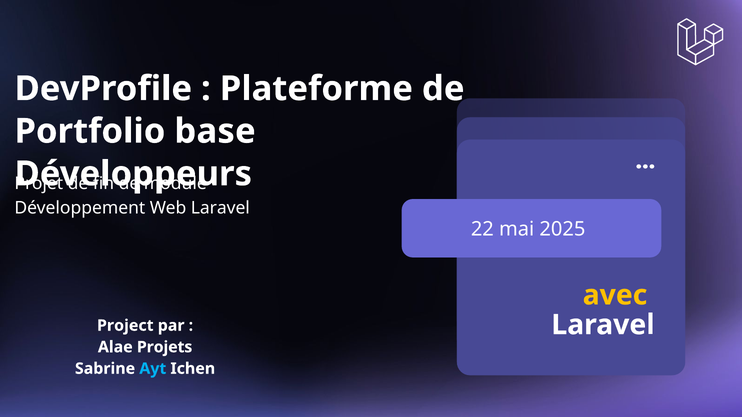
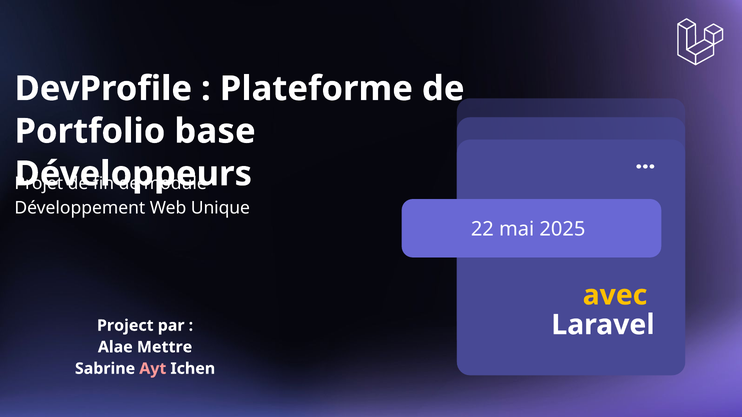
Web Laravel: Laravel -> Unique
Projets: Projets -> Mettre
Ayt colour: light blue -> pink
